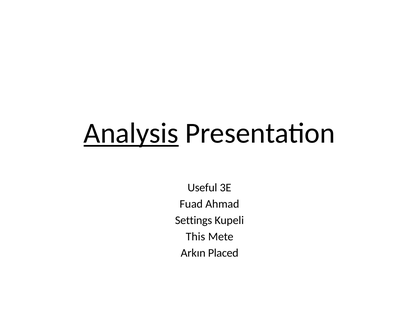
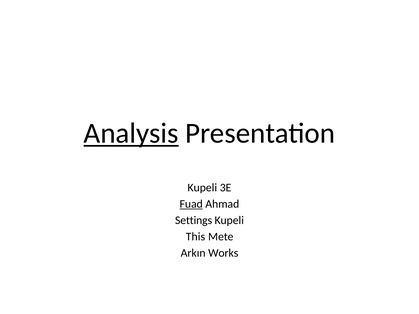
Useful at (202, 188): Useful -> Kupeli
Fuad underline: none -> present
Placed: Placed -> Works
